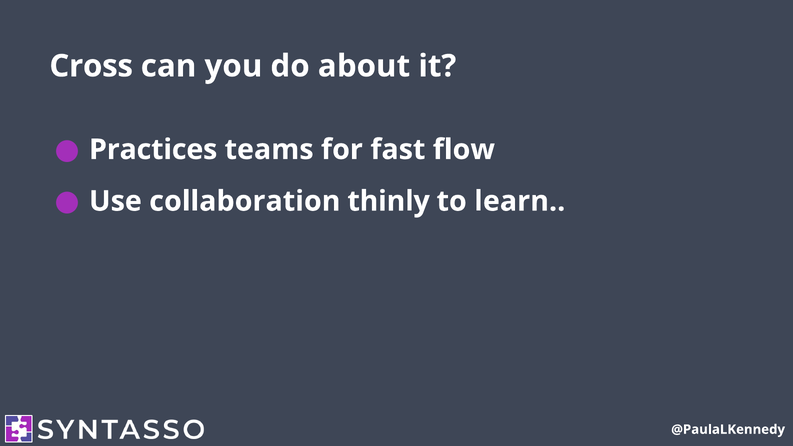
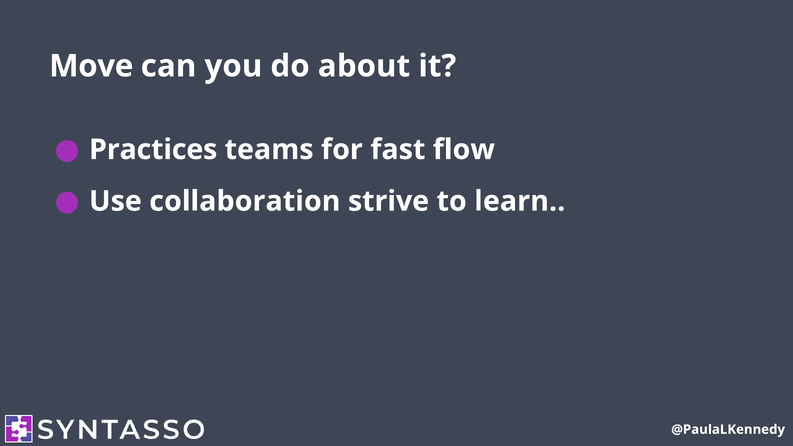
Cross: Cross -> Move
thinly: thinly -> strive
